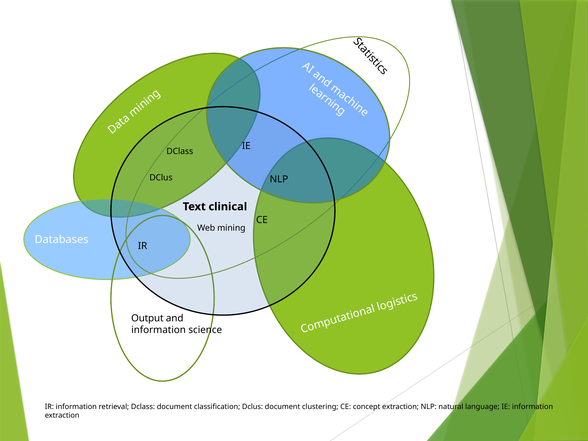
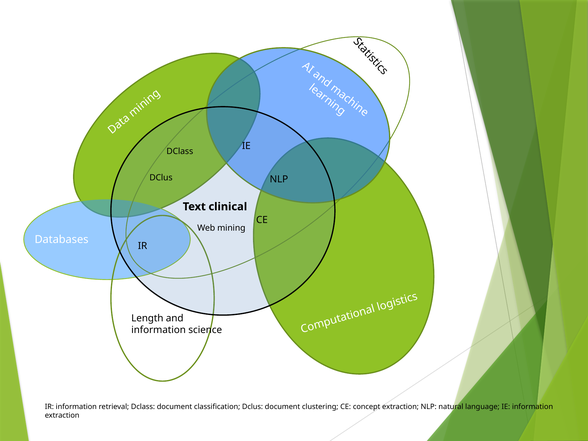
Output: Output -> Length
